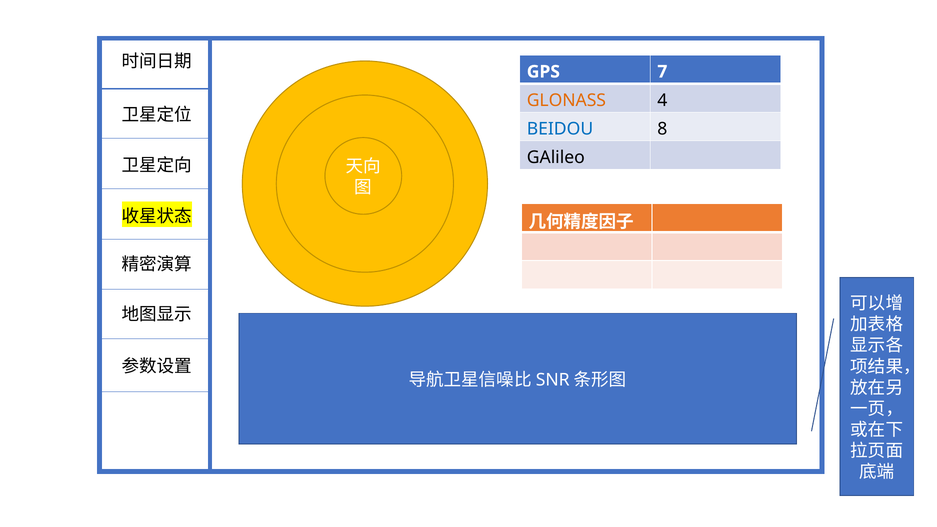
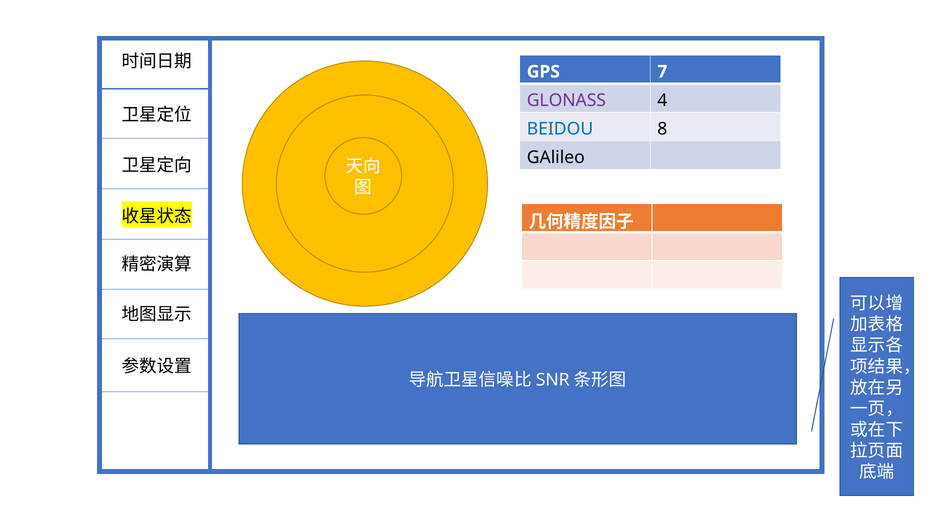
GLONASS colour: orange -> purple
